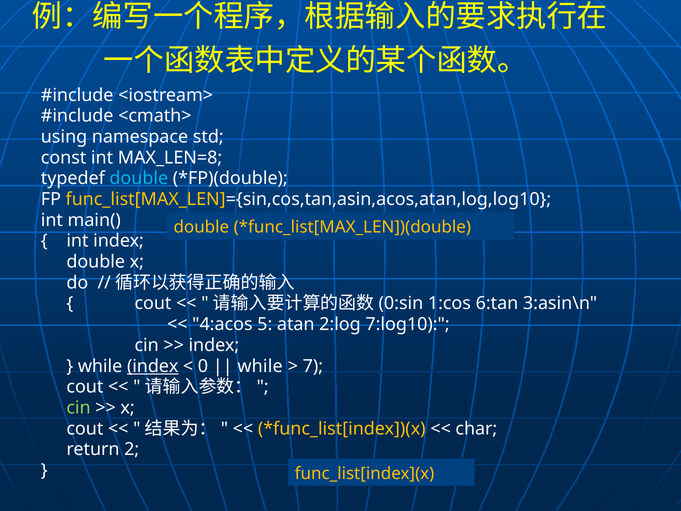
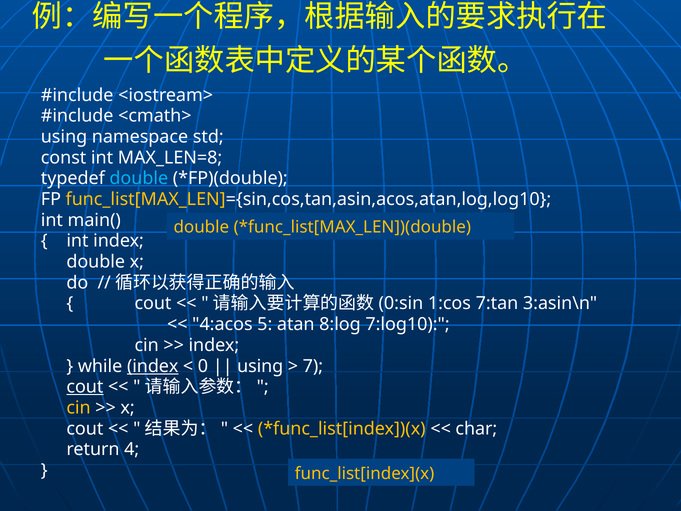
6:tan: 6:tan -> 7:tan
2:log: 2:log -> 8:log
while at (260, 366): while -> using
cout at (85, 387) underline: none -> present
cin at (79, 408) colour: light green -> yellow
2: 2 -> 4
